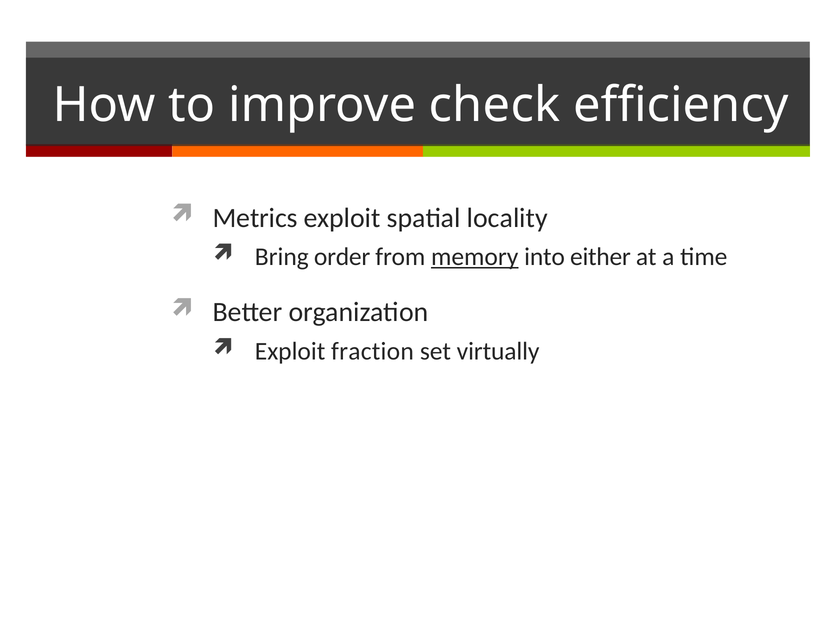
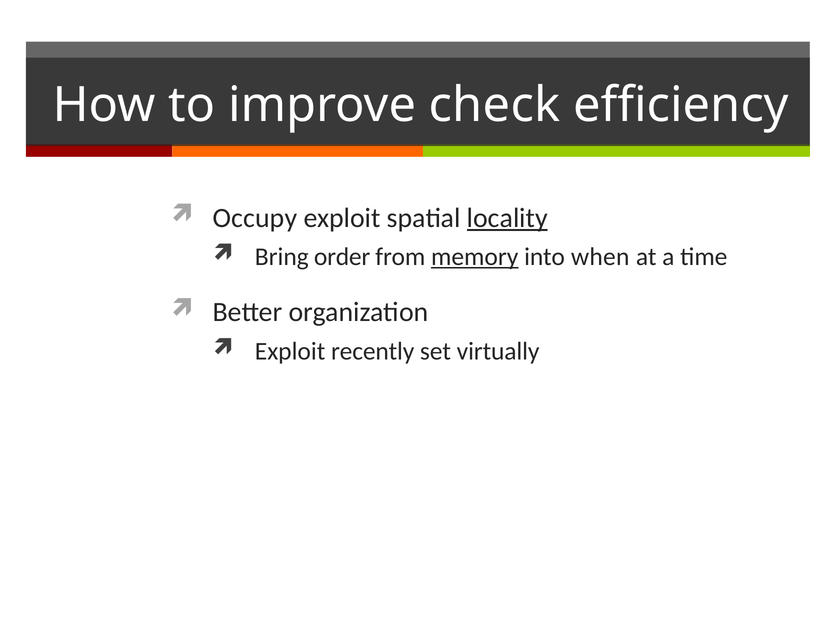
Metrics: Metrics -> Occupy
locality underline: none -> present
either: either -> when
fraction: fraction -> recently
